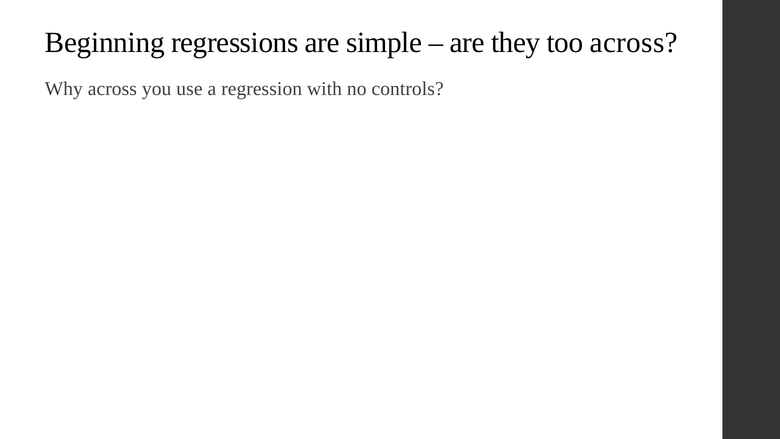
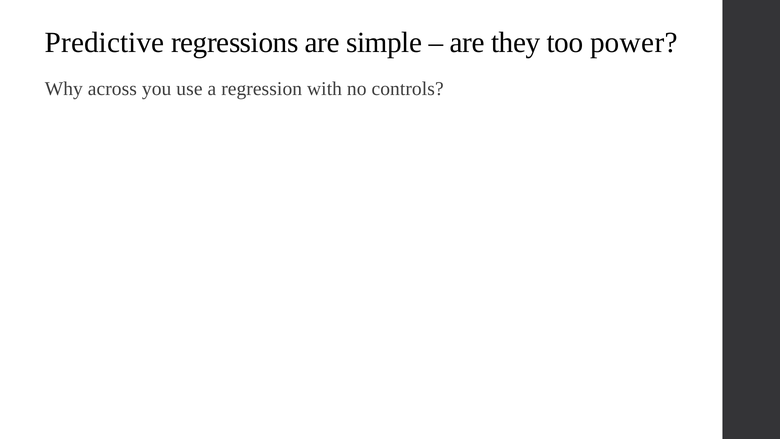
Beginning: Beginning -> Predictive
too across: across -> power
